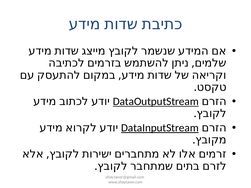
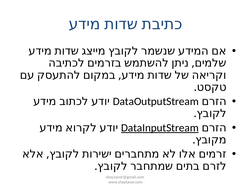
DataOutputStream underline: present -> none
